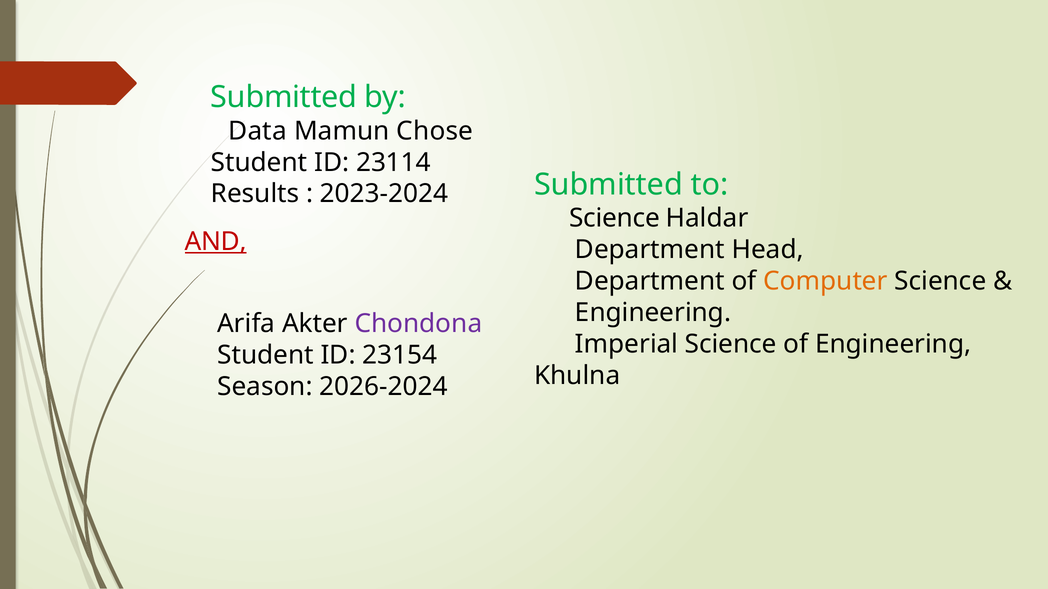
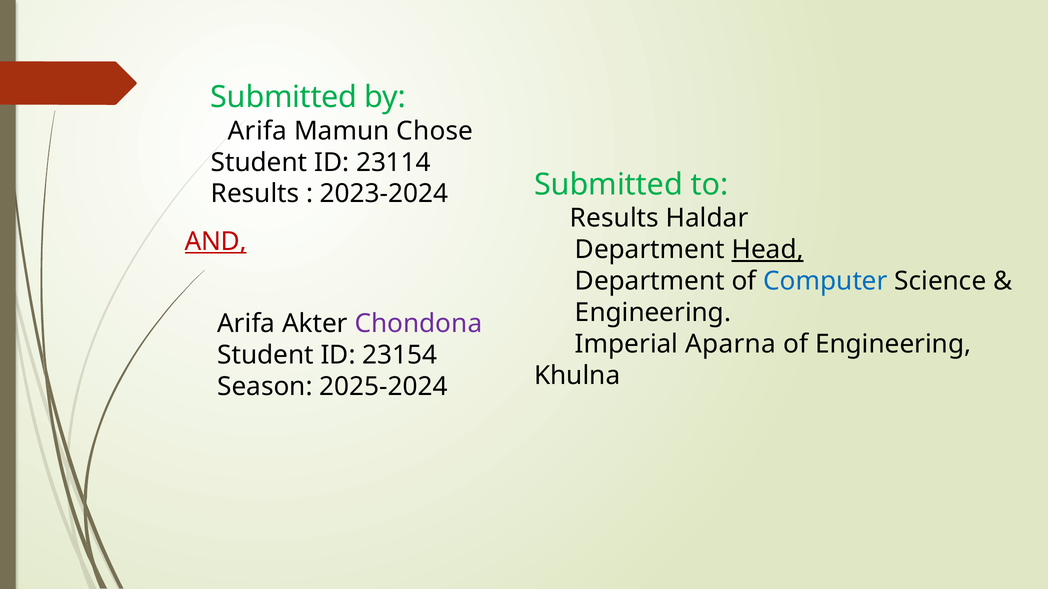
Data at (258, 131): Data -> Arifa
Science at (615, 218): Science -> Results
Head underline: none -> present
Computer colour: orange -> blue
Imperial Science: Science -> Aparna
2026-2024: 2026-2024 -> 2025-2024
